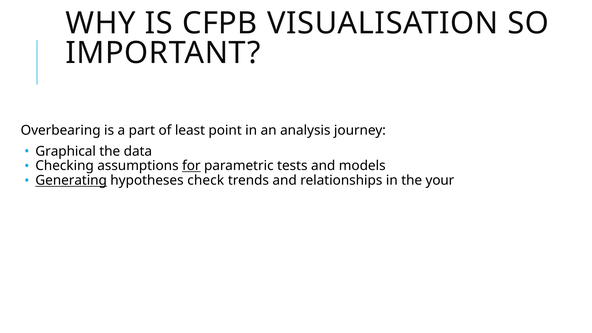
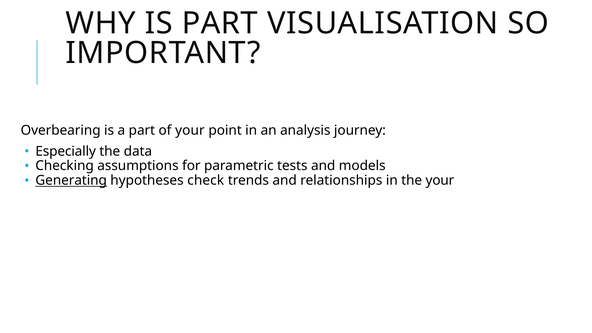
IS CFPB: CFPB -> PART
of least: least -> your
Graphical: Graphical -> Especially
for underline: present -> none
